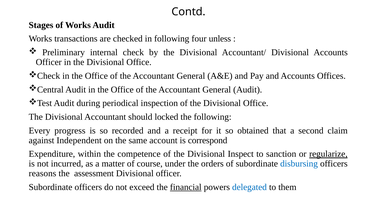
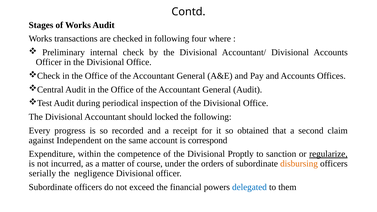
unless: unless -> where
Inspect: Inspect -> Proptly
disbursing colour: blue -> orange
reasons: reasons -> serially
assessment: assessment -> negligence
financial underline: present -> none
